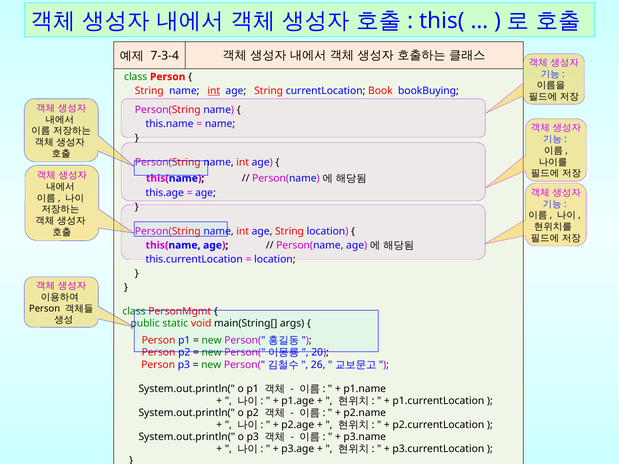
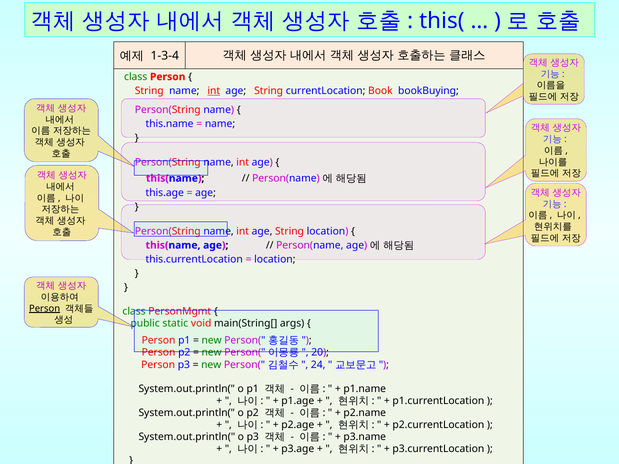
7-3-4: 7-3-4 -> 1-3-4
Person at (45, 309) underline: none -> present
26: 26 -> 24
